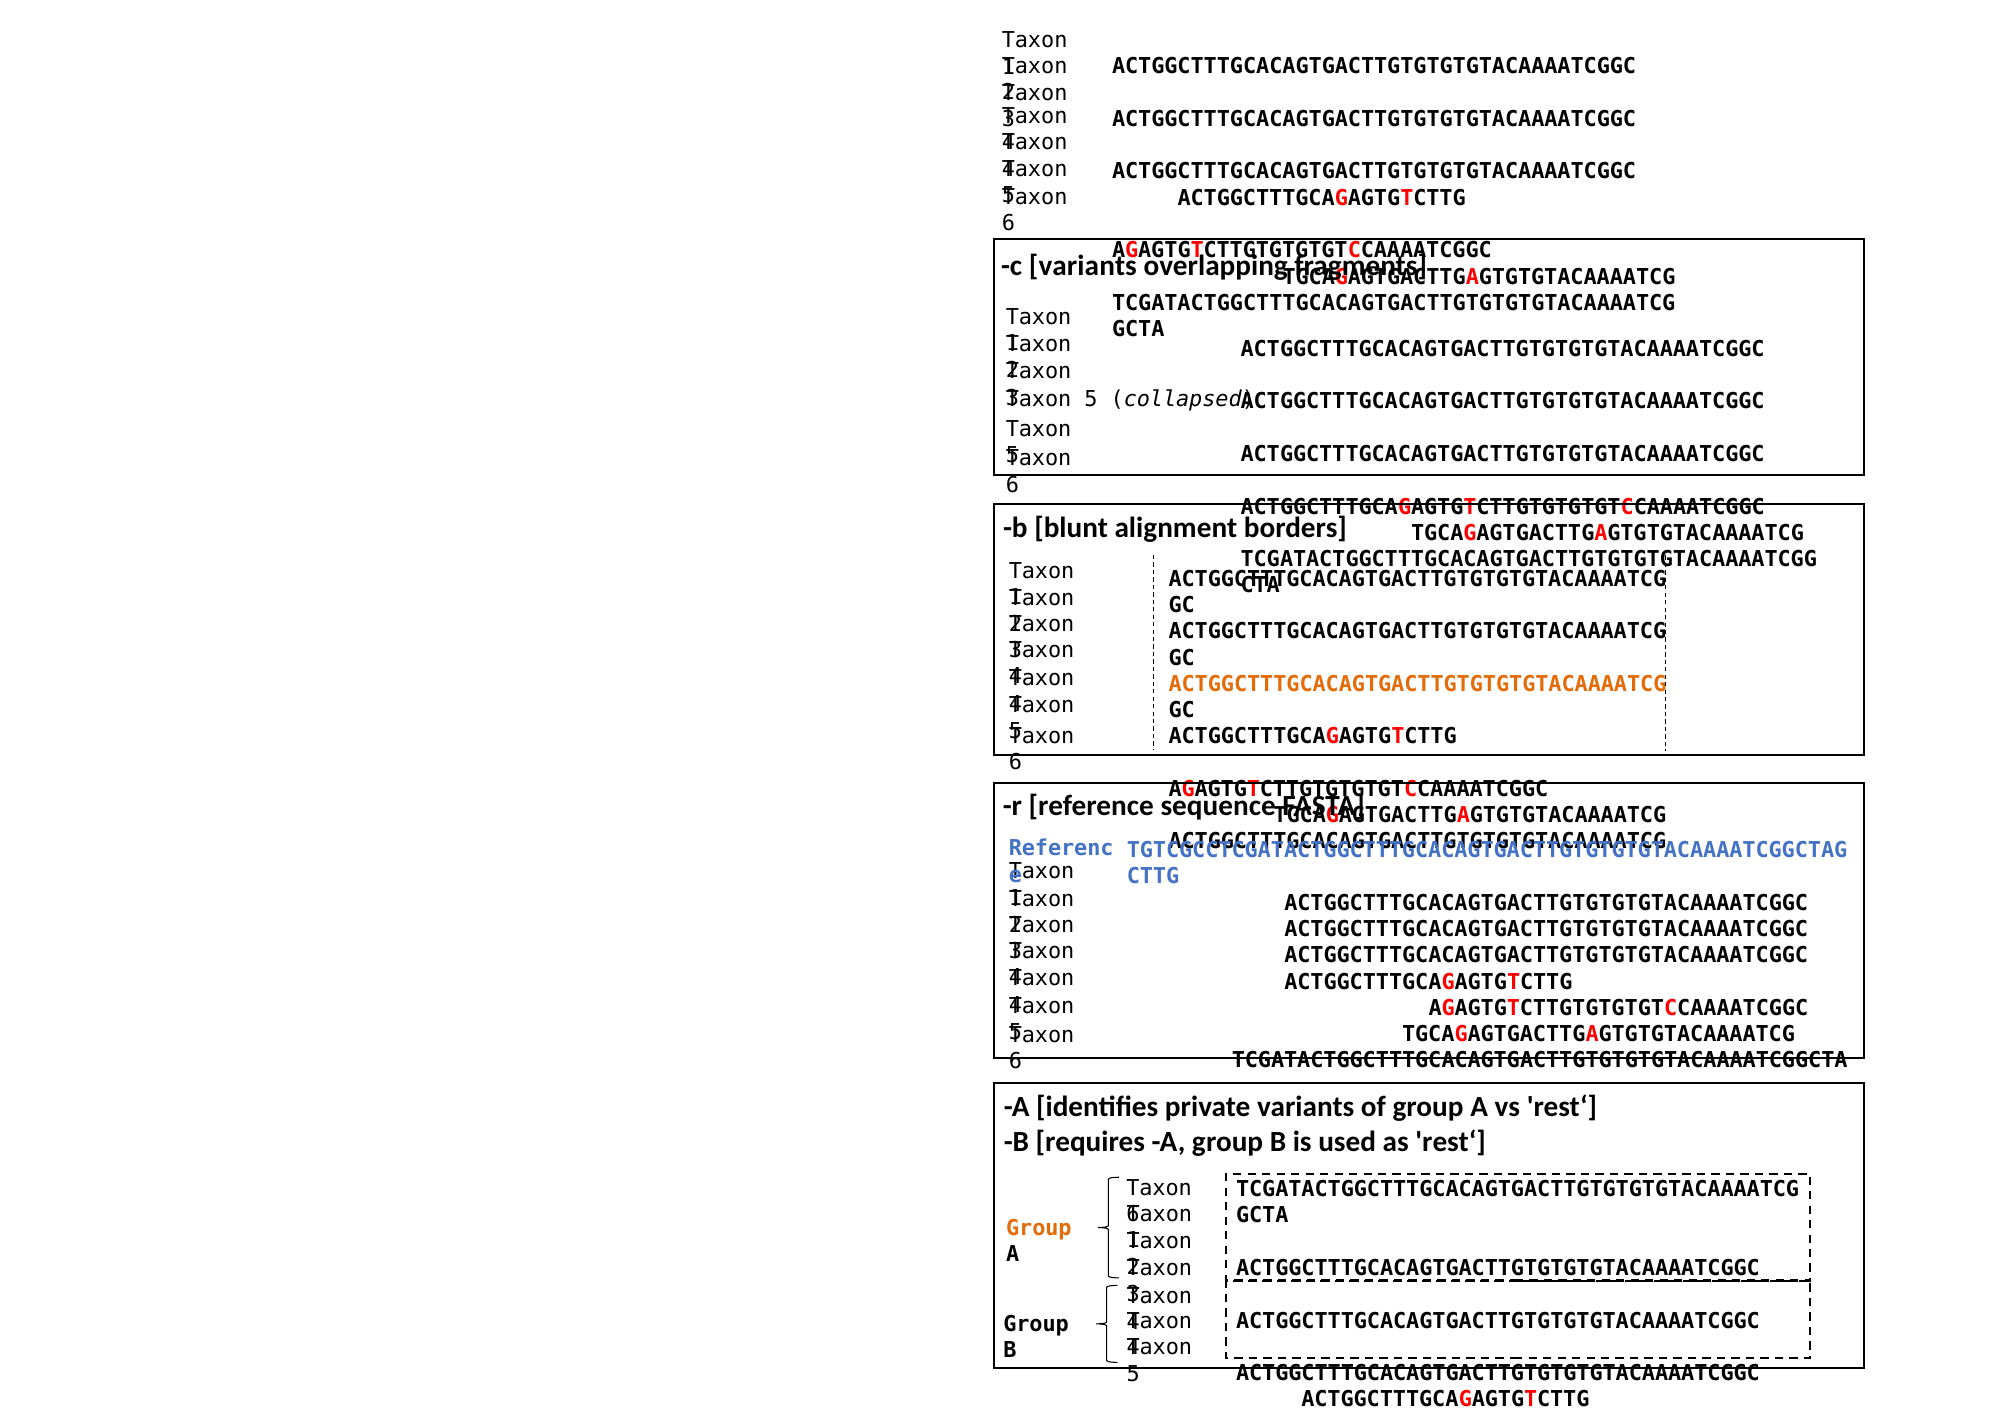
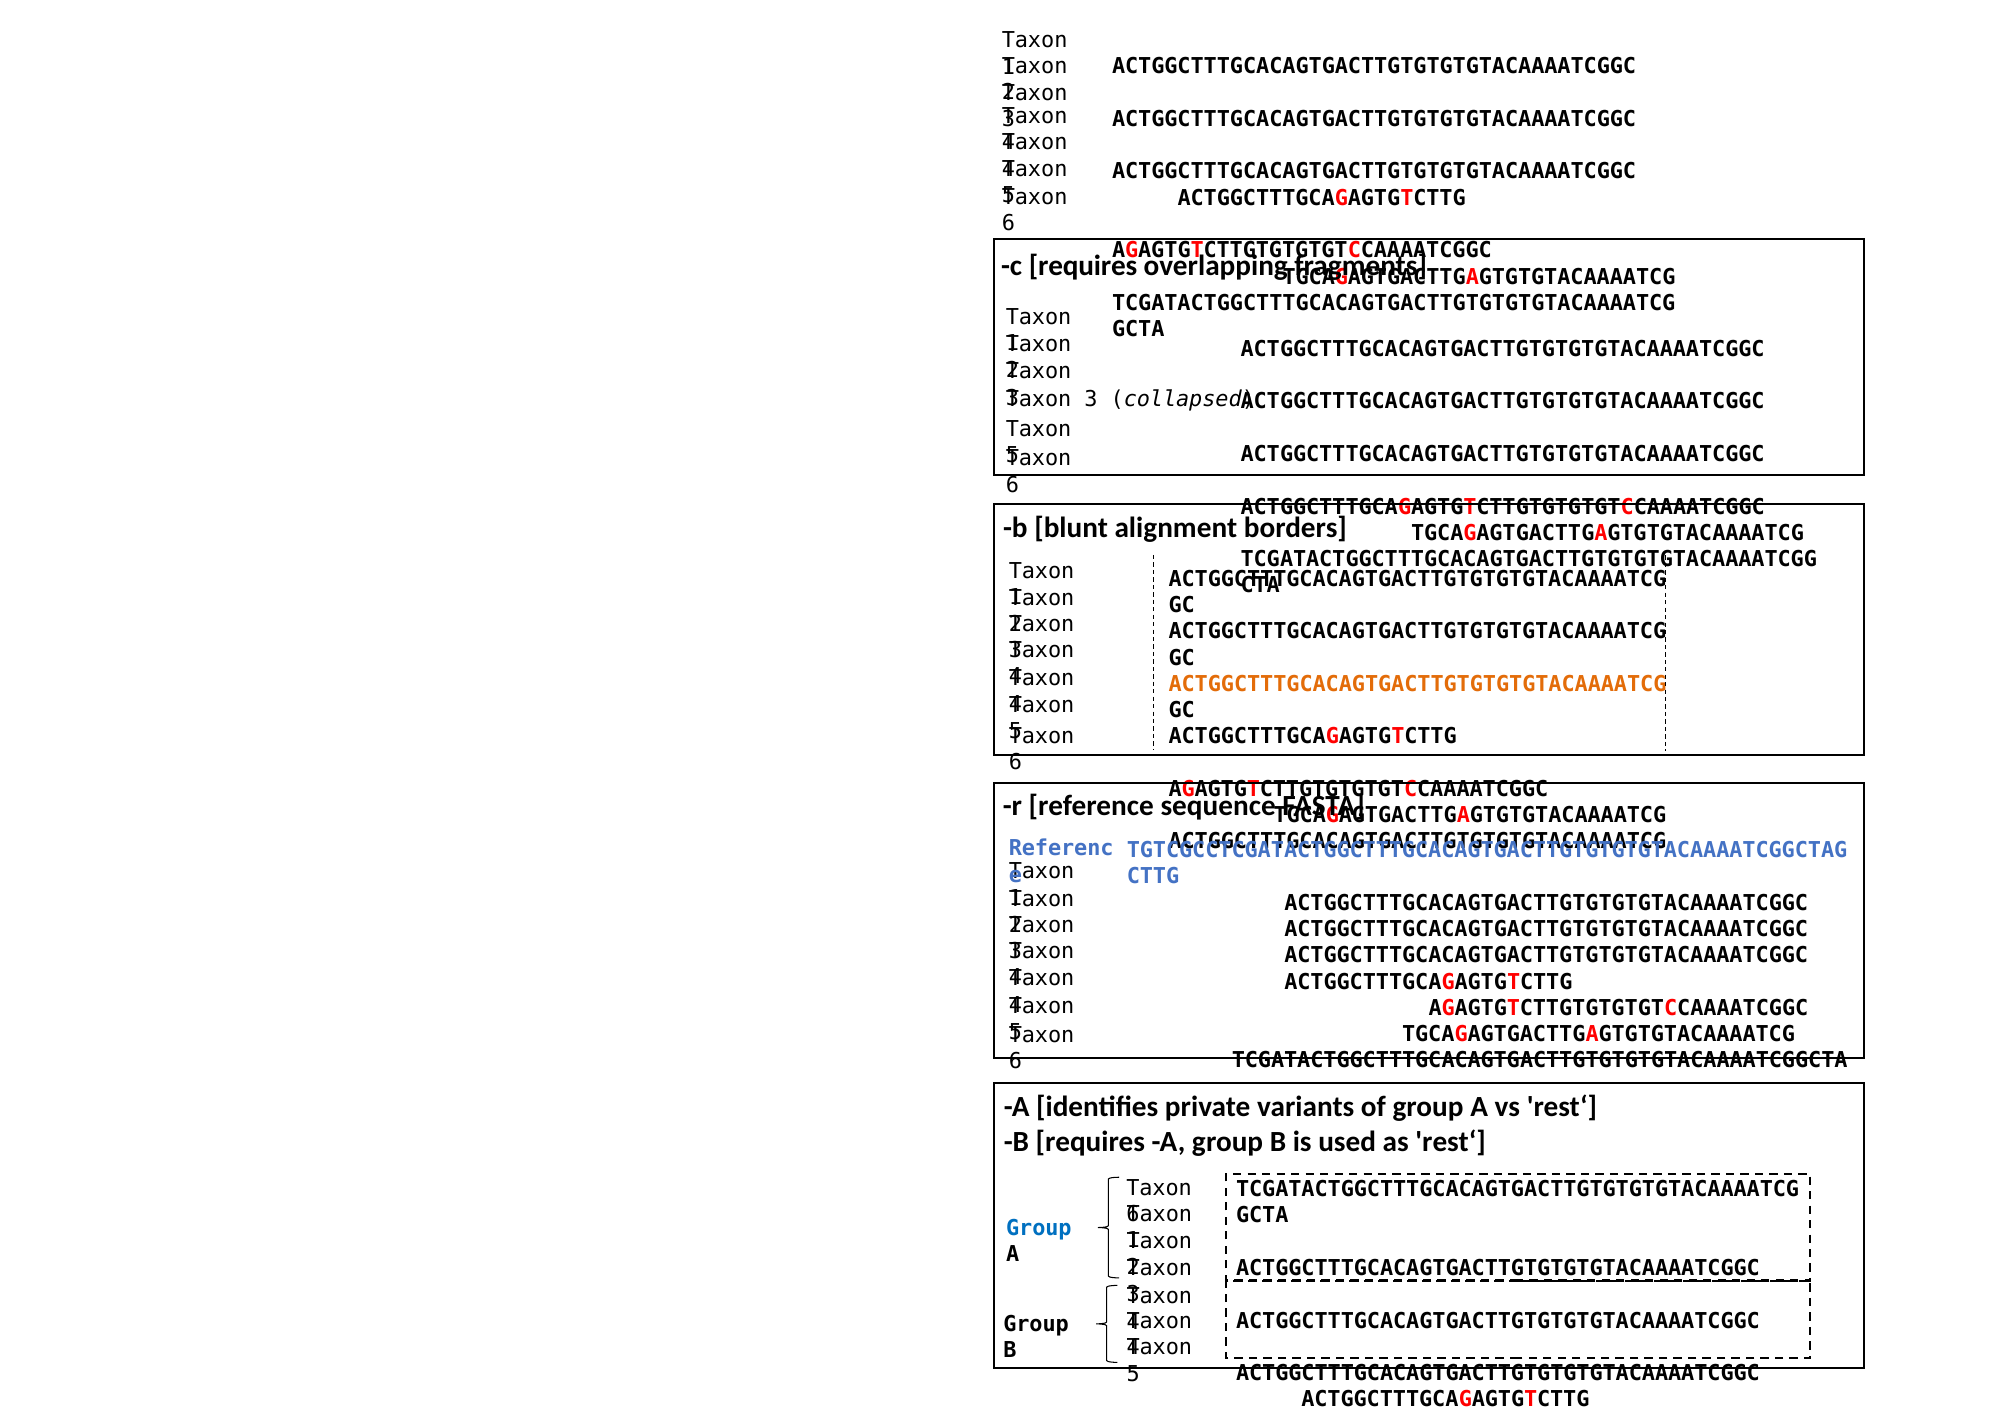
c variants: variants -> requires
5 at (1091, 400): 5 -> 3
Group at (1039, 1228) colour: orange -> blue
